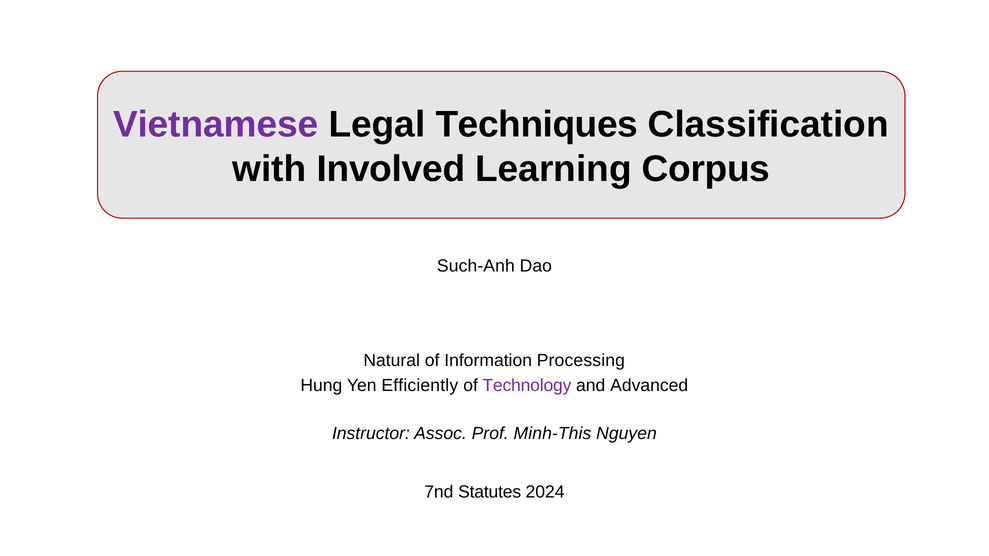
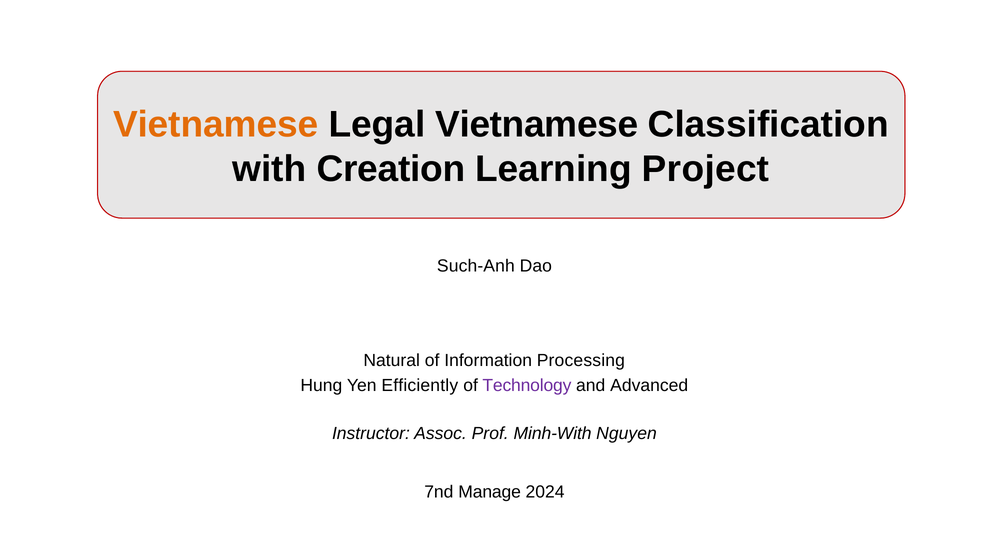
Vietnamese at (216, 125) colour: purple -> orange
Legal Techniques: Techniques -> Vietnamese
Involved: Involved -> Creation
Corpus: Corpus -> Project
Minh-This: Minh-This -> Minh-With
Statutes: Statutes -> Manage
